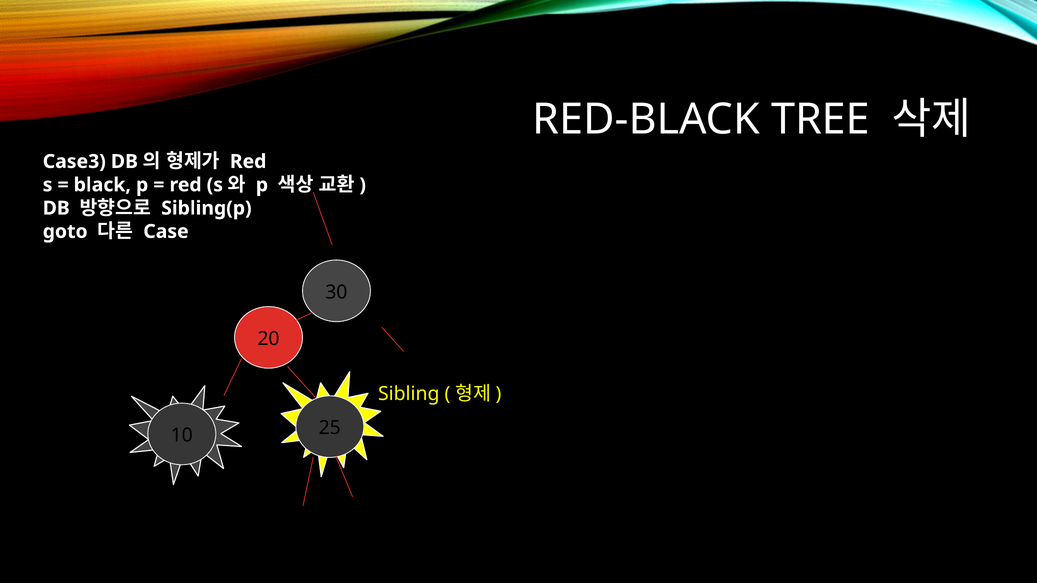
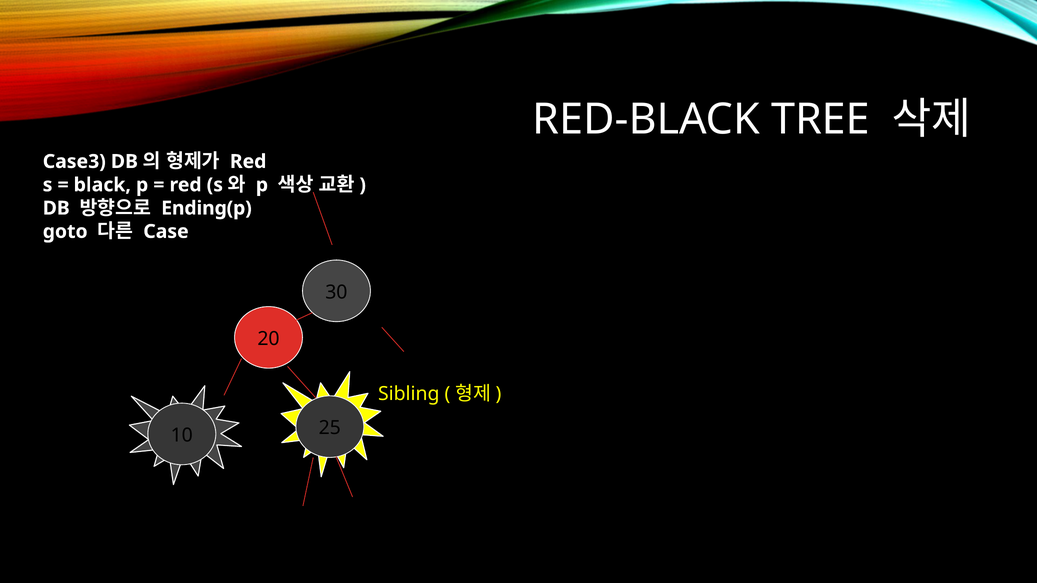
Sibling(p: Sibling(p -> Ending(p
